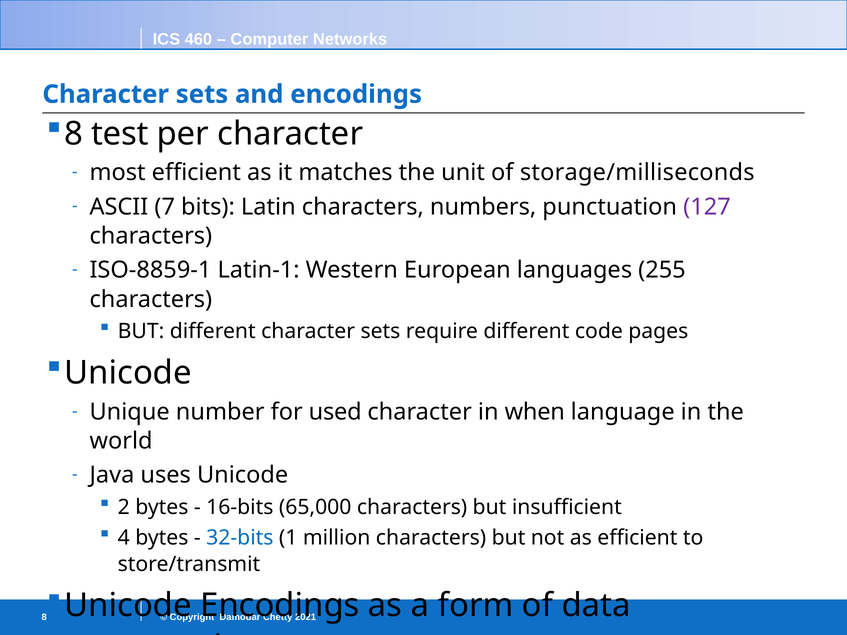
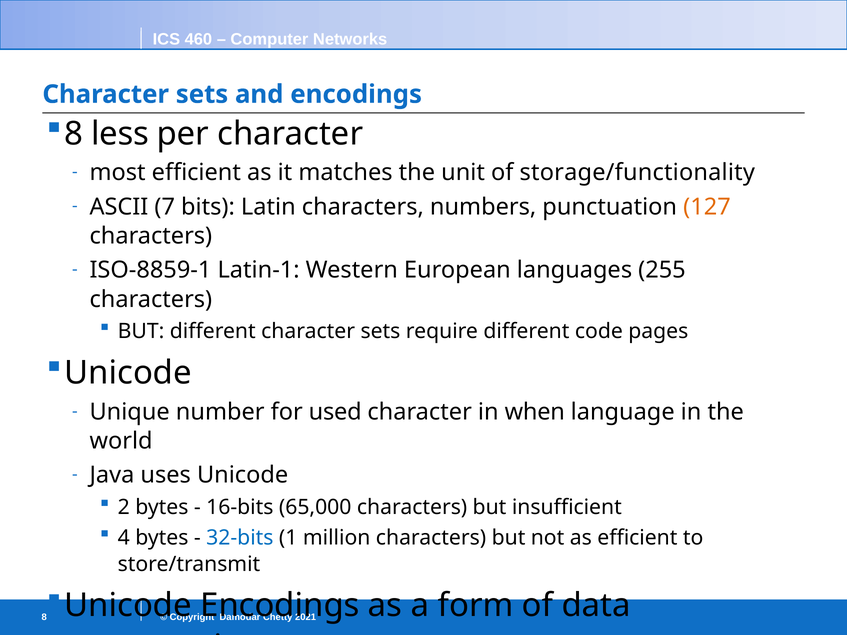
test: test -> less
storage/milliseconds: storage/milliseconds -> storage/functionality
127 colour: purple -> orange
